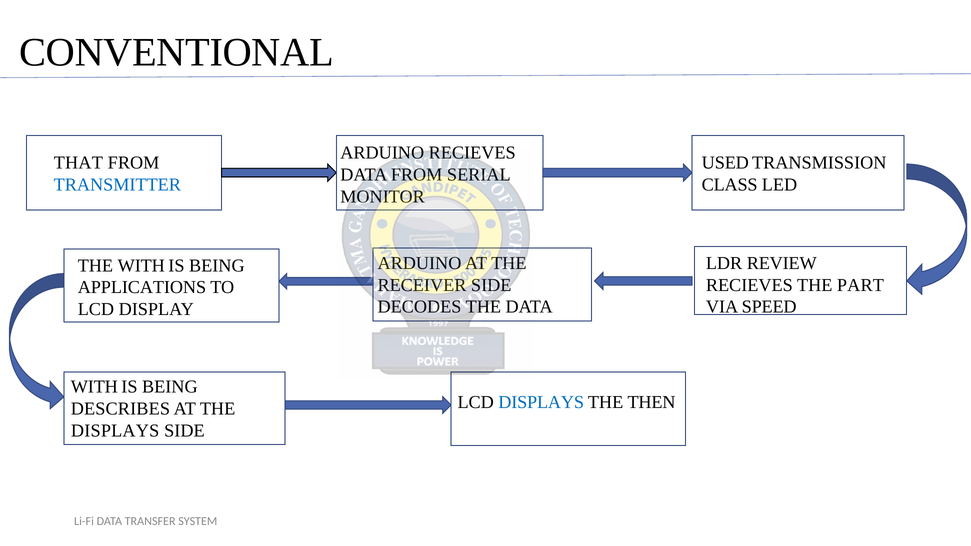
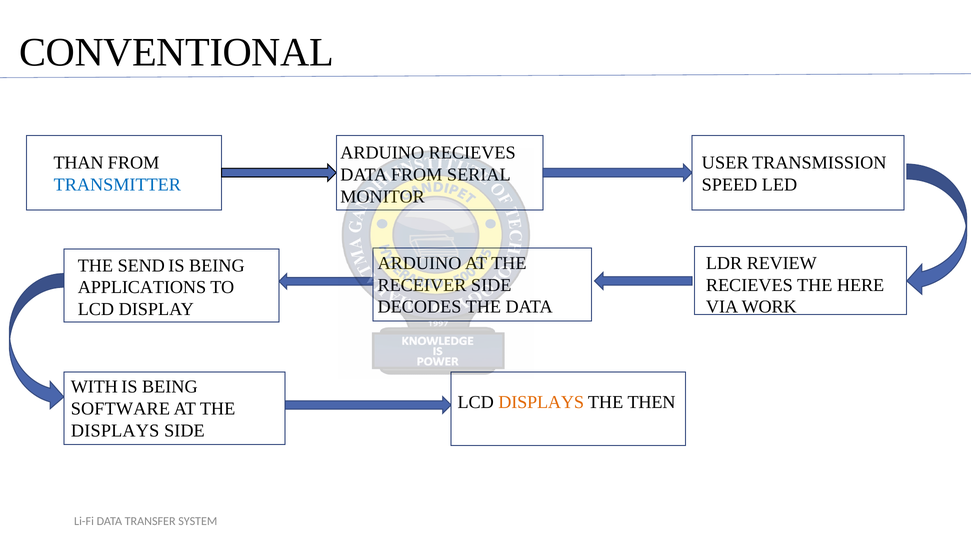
THAT: THAT -> THAN
USED: USED -> USER
CLASS: CLASS -> SPEED
THE WITH: WITH -> SEND
PART: PART -> HERE
SPEED: SPEED -> WORK
DISPLAYS at (541, 403) colour: blue -> orange
DESCRIBES: DESCRIBES -> SOFTWARE
